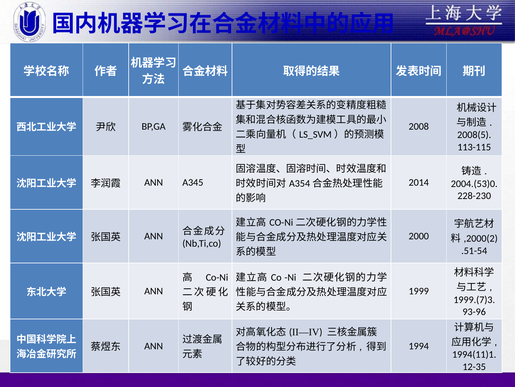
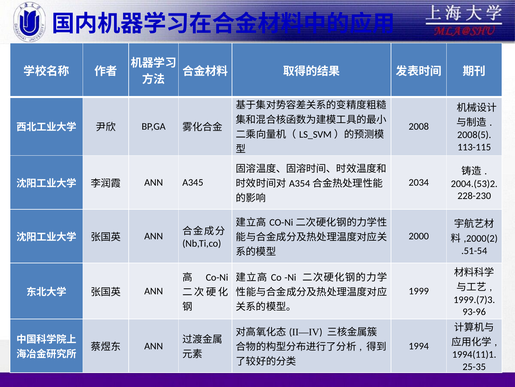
2014: 2014 -> 2034
2004.(53)0: 2004.(53)0 -> 2004.(53)2
12-35: 12-35 -> 25-35
